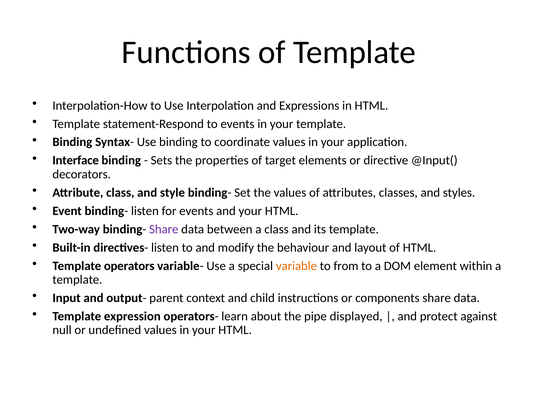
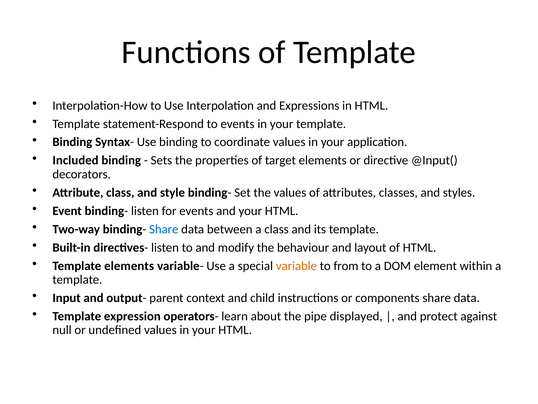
Interface: Interface -> Included
Share at (164, 229) colour: purple -> blue
Template operators: operators -> elements
